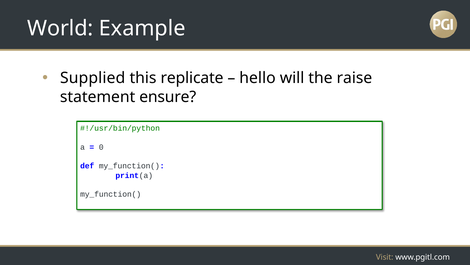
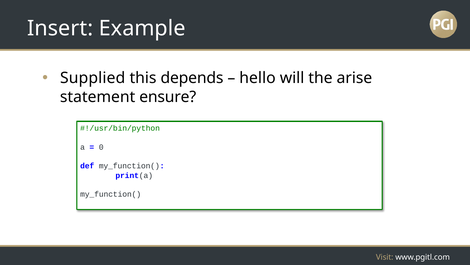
World: World -> Insert
replicate: replicate -> depends
raise: raise -> arise
